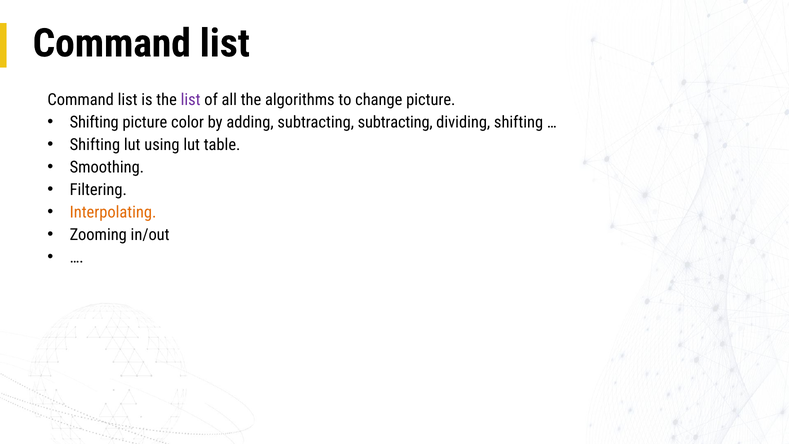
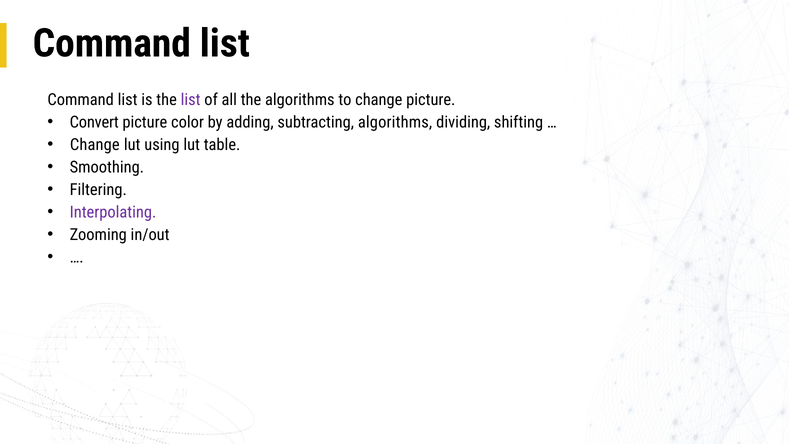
Shifting at (94, 122): Shifting -> Convert
subtracting subtracting: subtracting -> algorithms
Shifting at (95, 145): Shifting -> Change
Interpolating colour: orange -> purple
